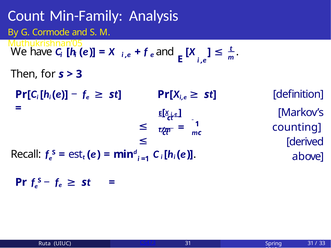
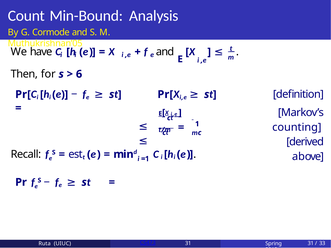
Min-Family: Min-Family -> Min-Bound
3: 3 -> 6
